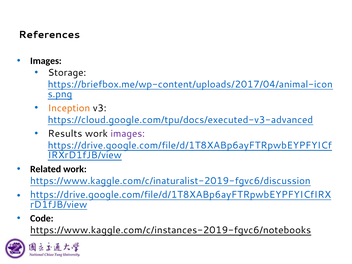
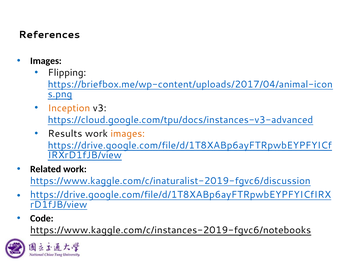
Storage: Storage -> Flipping
https://cloud.google.com/tpu/docs/executed-v3-advanced: https://cloud.google.com/tpu/docs/executed-v3-advanced -> https://cloud.google.com/tpu/docs/instances-v3-advanced
images at (128, 134) colour: purple -> orange
